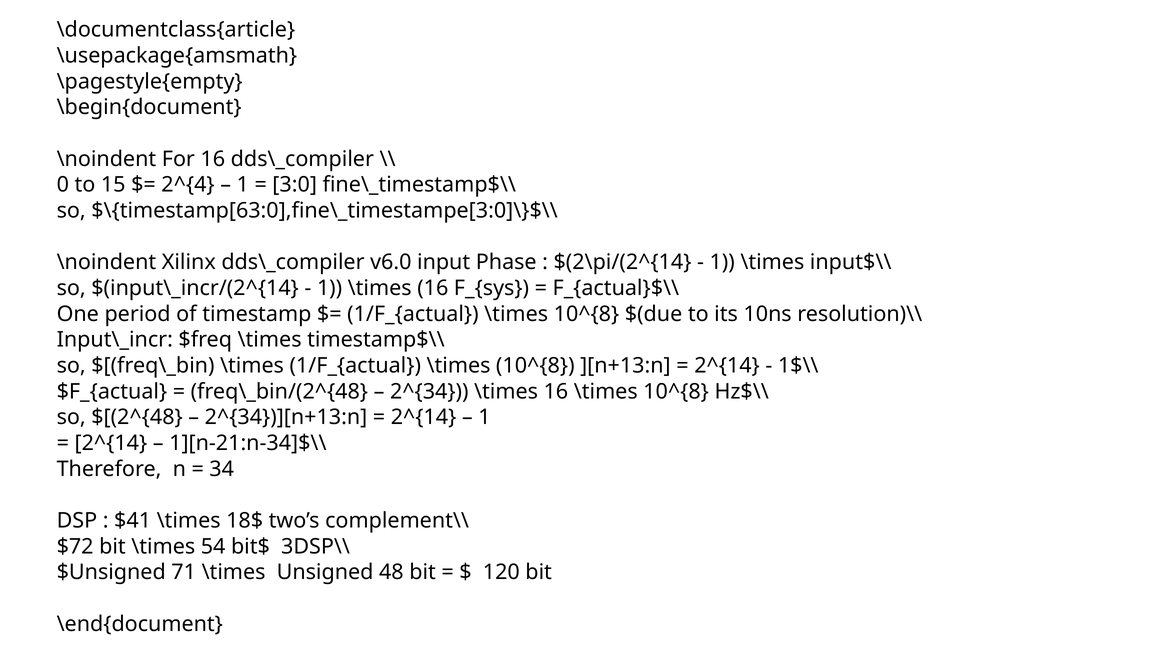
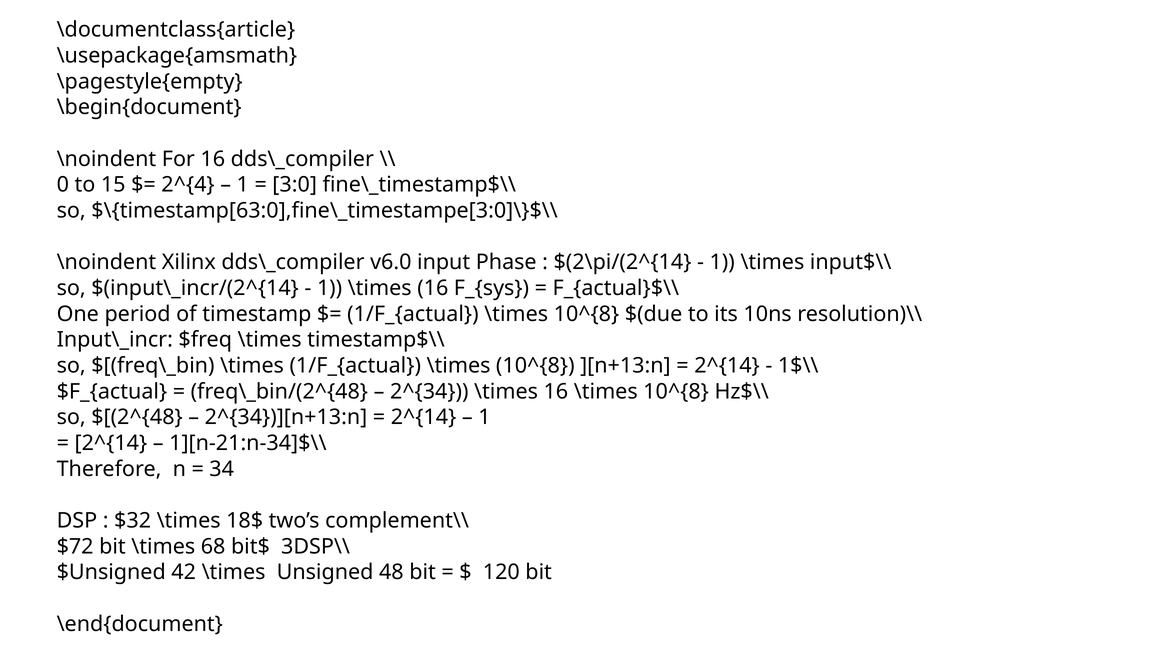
$41: $41 -> $32
54: 54 -> 68
71: 71 -> 42
